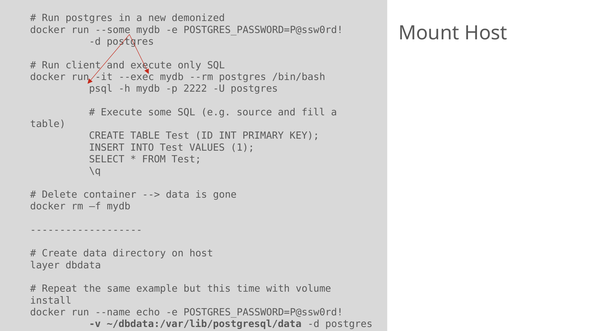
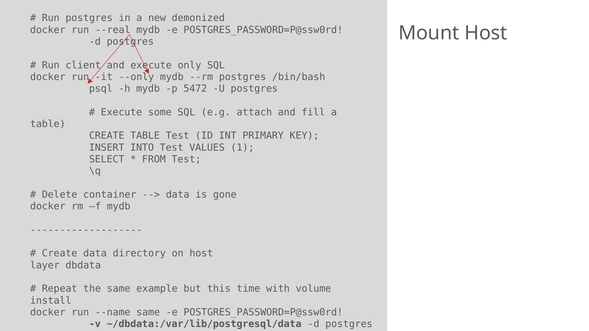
--some: --some -> --real
--exec: --exec -> --only
2222: 2222 -> 5472
source: source -> attach
--name echo: echo -> same
